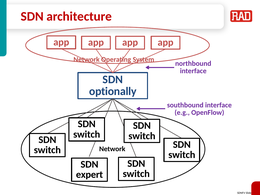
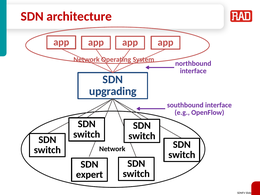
optionally: optionally -> upgrading
